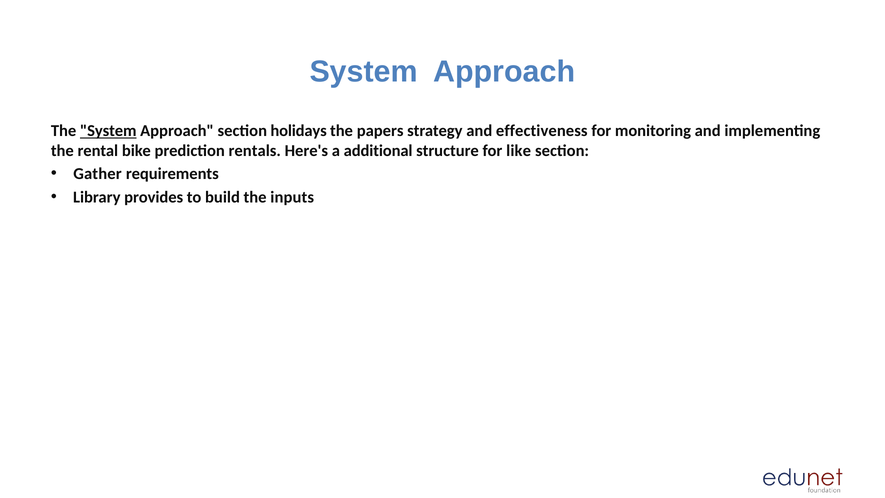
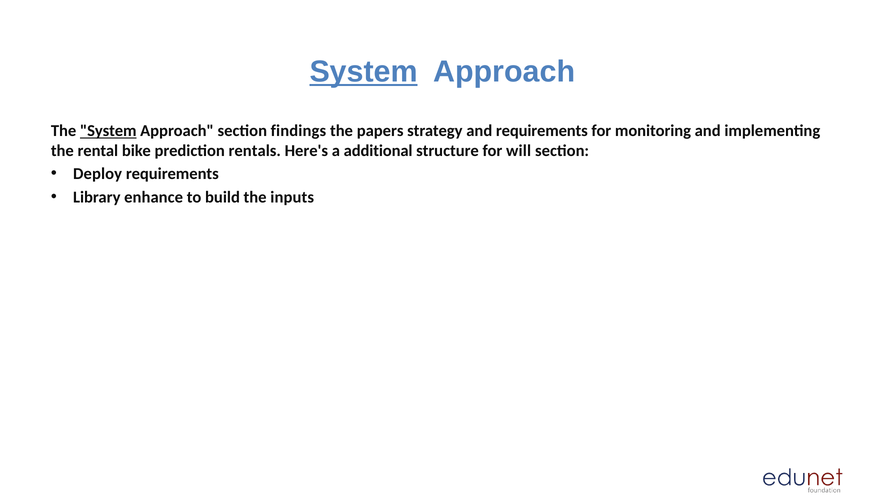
System at (364, 72) underline: none -> present
holidays: holidays -> findings
and effectiveness: effectiveness -> requirements
like: like -> will
Gather: Gather -> Deploy
provides: provides -> enhance
